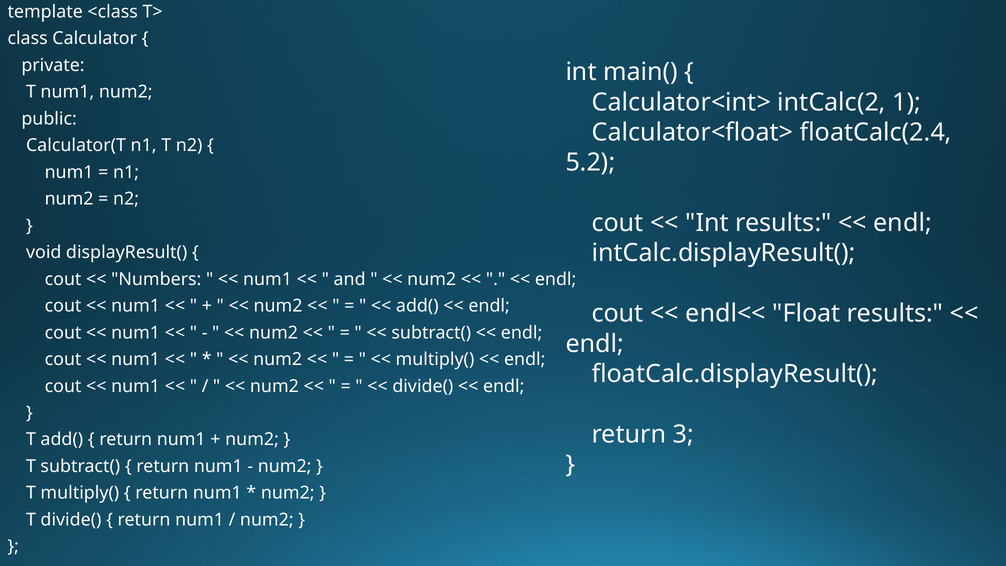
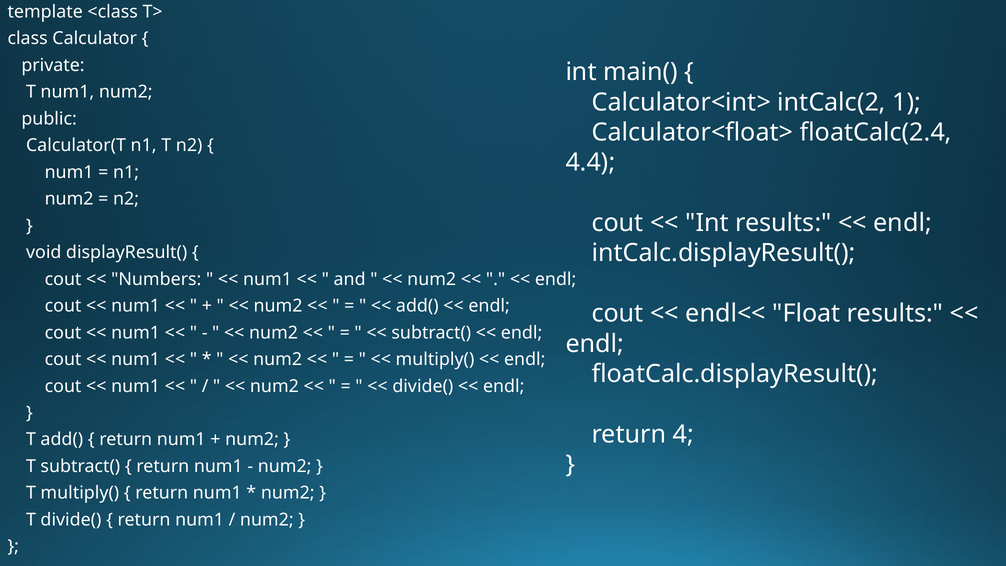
5.2: 5.2 -> 4.4
3: 3 -> 4
